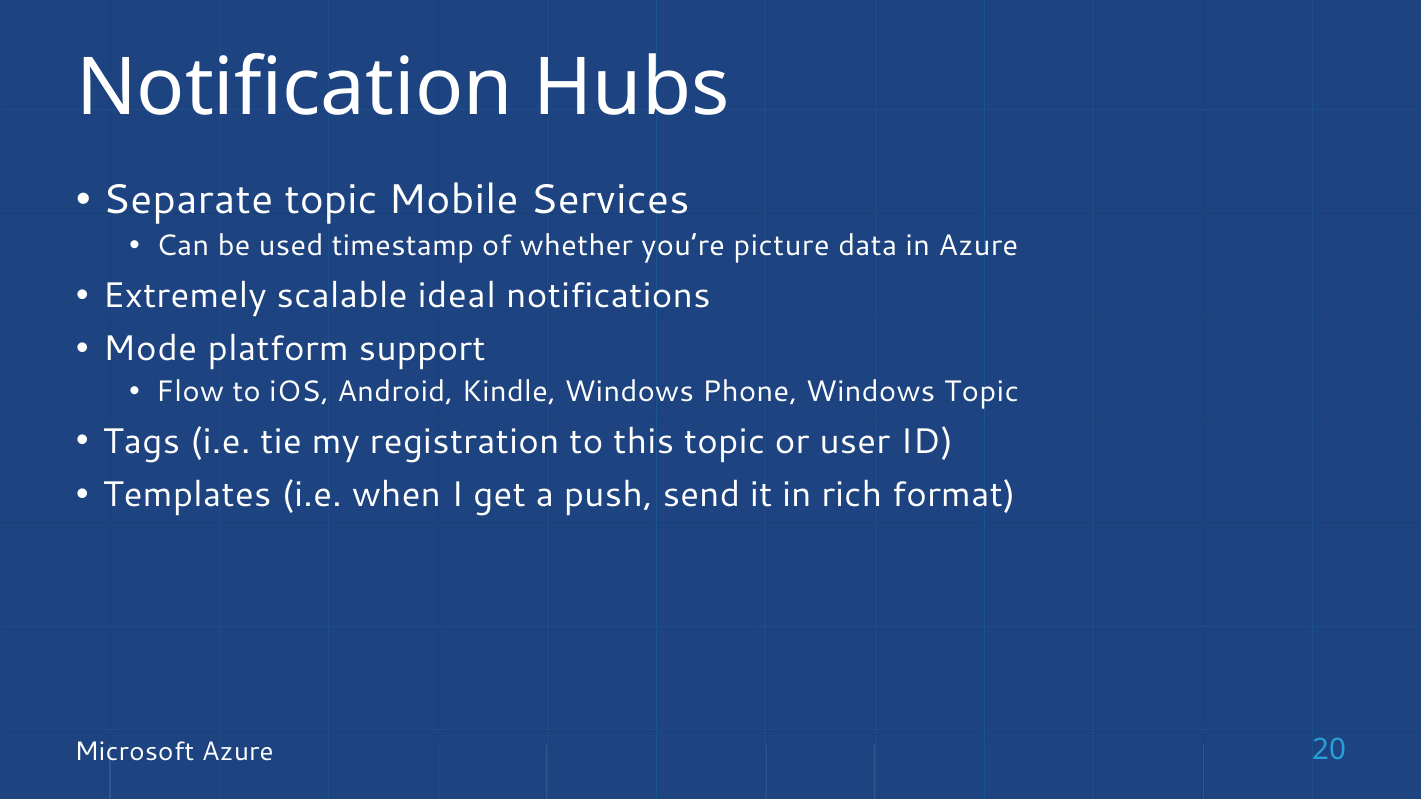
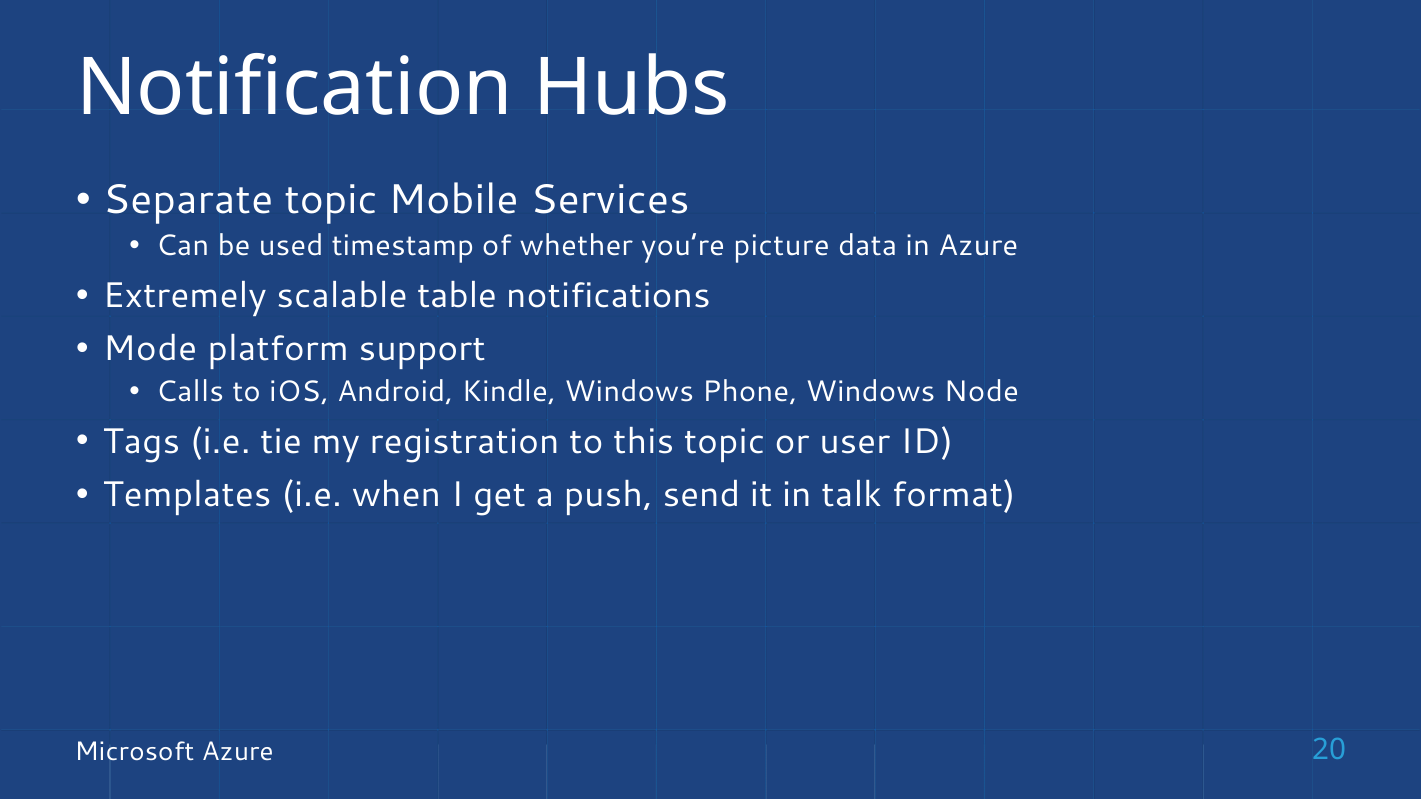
ideal: ideal -> table
Flow: Flow -> Calls
Windows Topic: Topic -> Node
rich: rich -> talk
